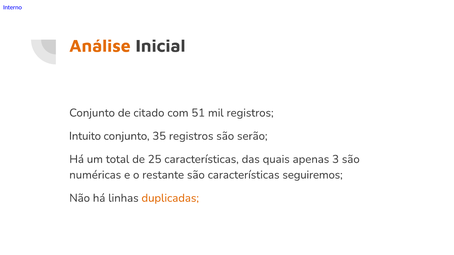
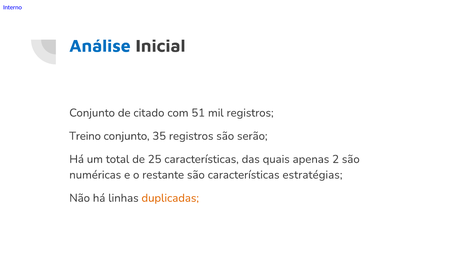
Análise colour: orange -> blue
Intuito: Intuito -> Treino
3: 3 -> 2
seguiremos: seguiremos -> estratégias
